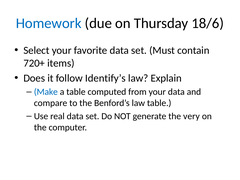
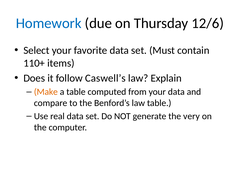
18/6: 18/6 -> 12/6
720+: 720+ -> 110+
Identify’s: Identify’s -> Caswell’s
Make colour: blue -> orange
